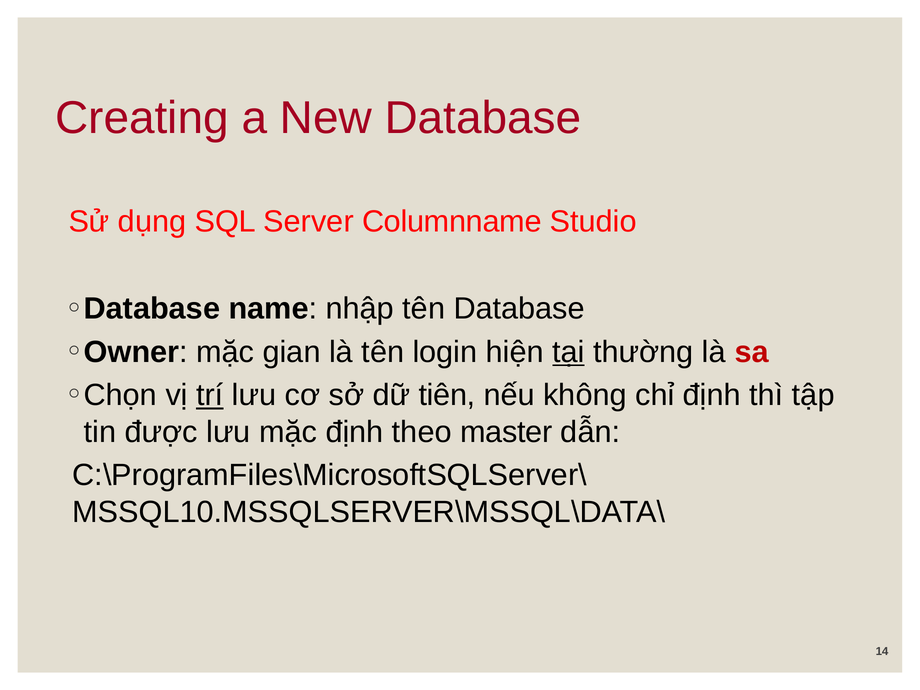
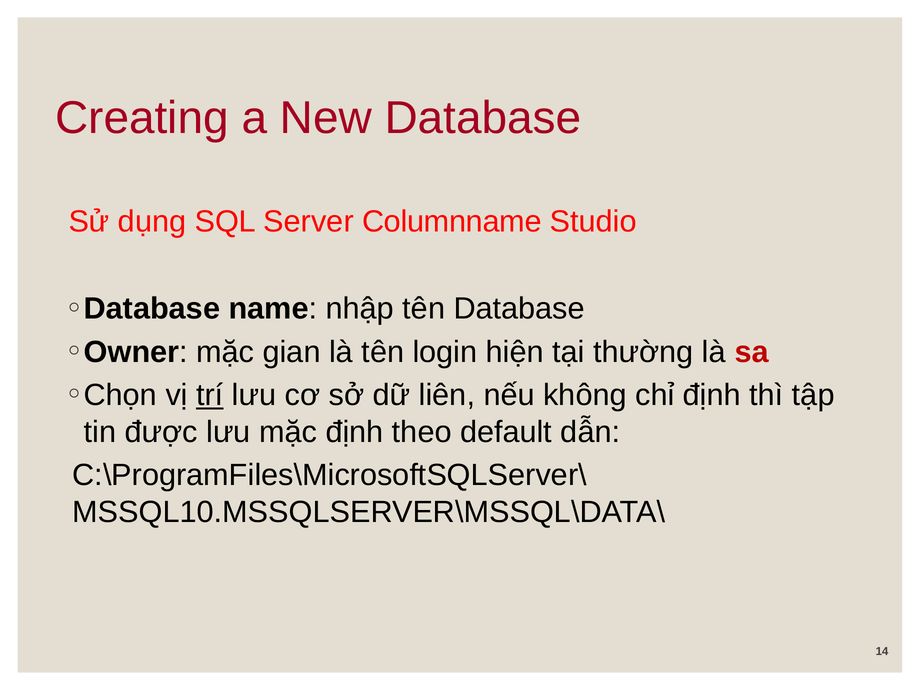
tại underline: present -> none
tiên: tiên -> liên
master: master -> default
